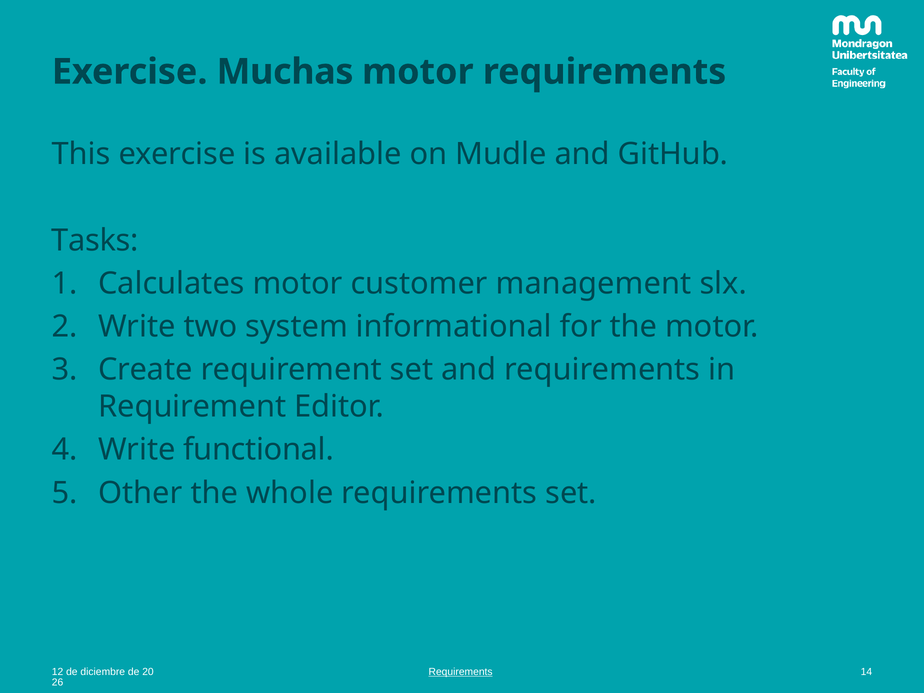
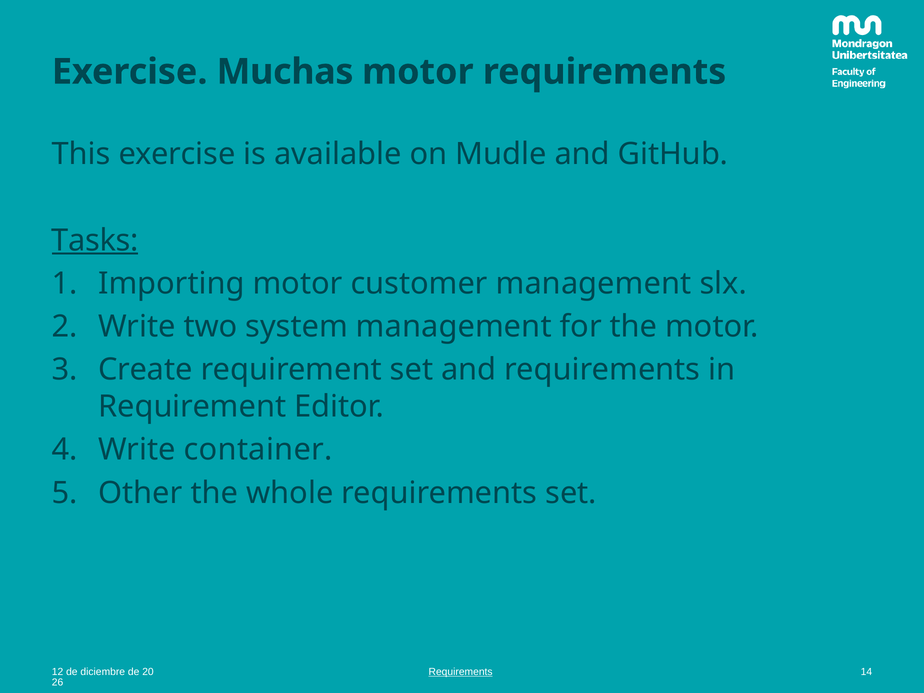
Tasks underline: none -> present
Calculates: Calculates -> Importing
system informational: informational -> management
functional: functional -> container
